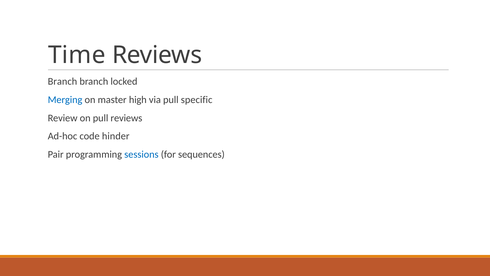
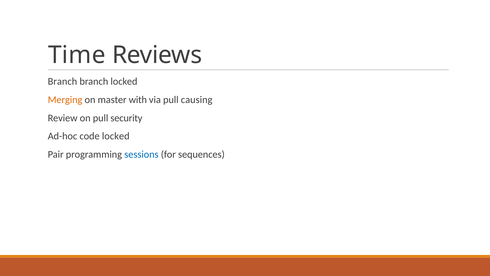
Merging colour: blue -> orange
high: high -> with
specific: specific -> causing
pull reviews: reviews -> security
code hinder: hinder -> locked
